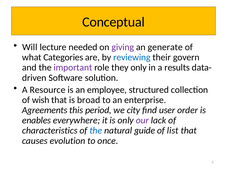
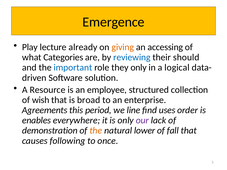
Conceptual: Conceptual -> Emergence
Will: Will -> Play
needed: needed -> already
giving colour: purple -> orange
generate: generate -> accessing
govern: govern -> should
important colour: purple -> blue
results: results -> logical
city: city -> line
user: user -> uses
characteristics: characteristics -> demonstration
the at (96, 131) colour: blue -> orange
guide: guide -> lower
list: list -> fall
evolution: evolution -> following
